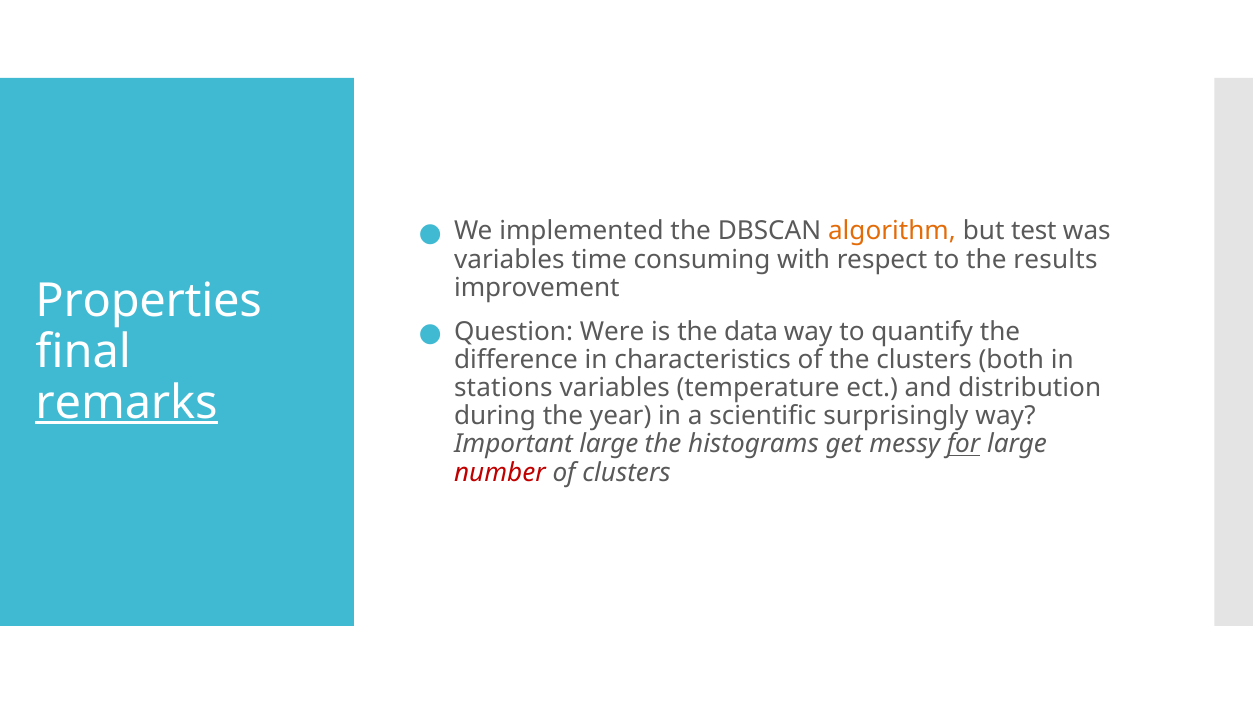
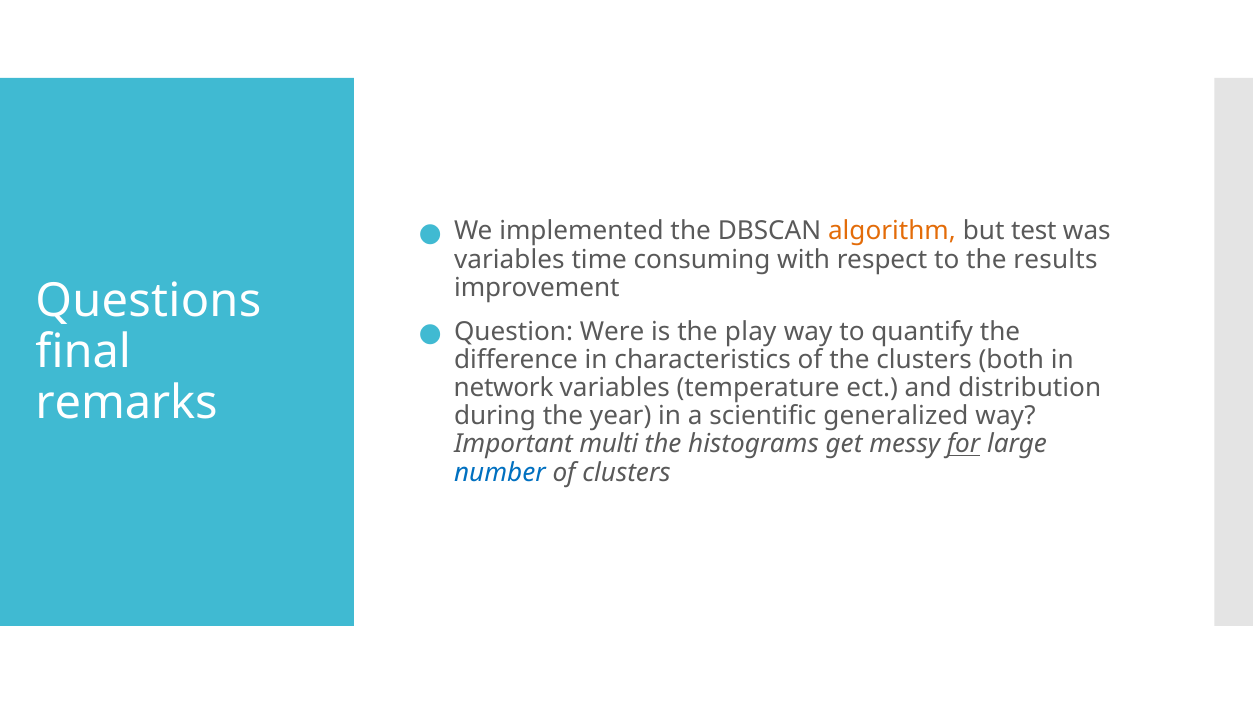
Properties: Properties -> Questions
data: data -> play
stations: stations -> network
remarks underline: present -> none
surprisingly: surprisingly -> generalized
Important large: large -> multi
number colour: red -> blue
